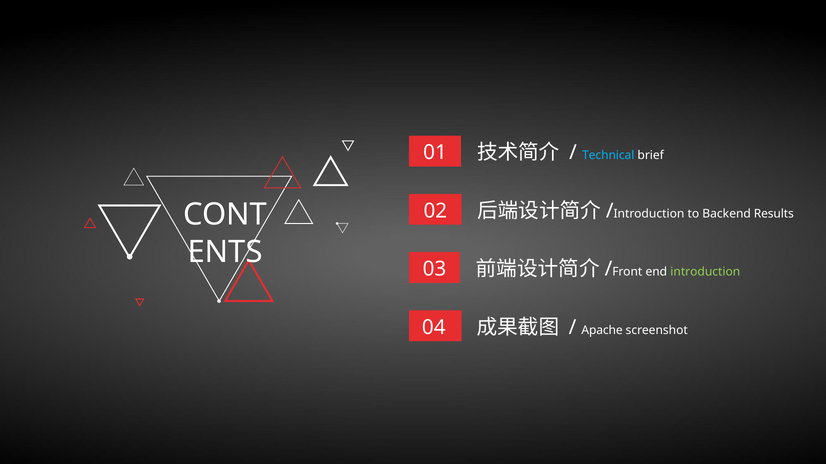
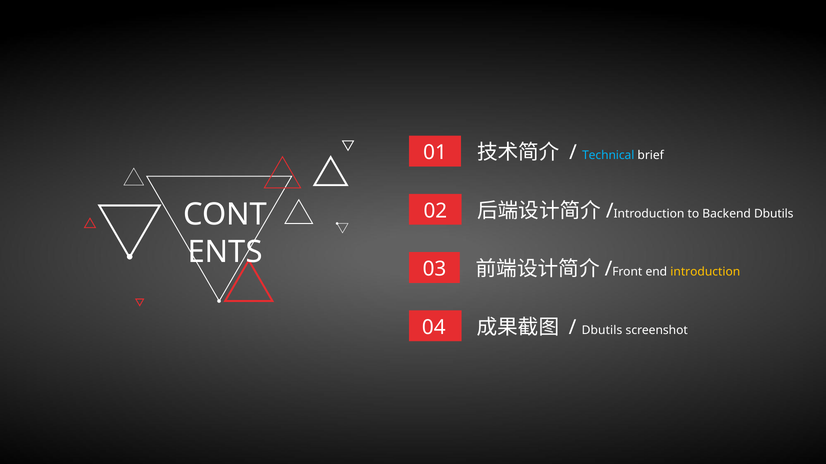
Backend Results: Results -> Dbutils
introduction at (705, 272) colour: light green -> yellow
Apache at (602, 330): Apache -> Dbutils
